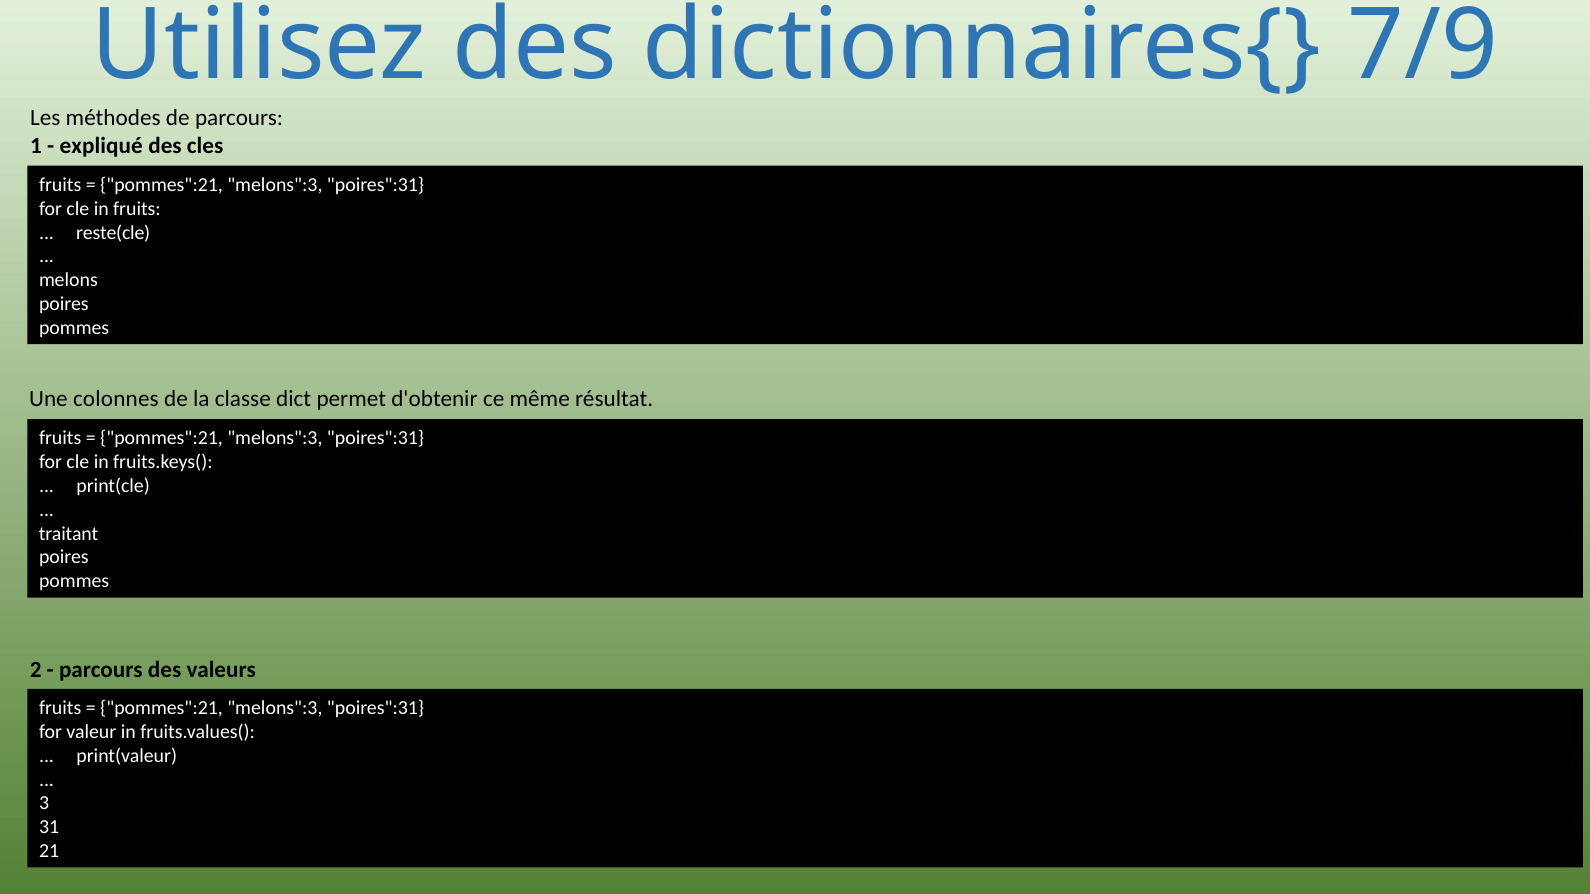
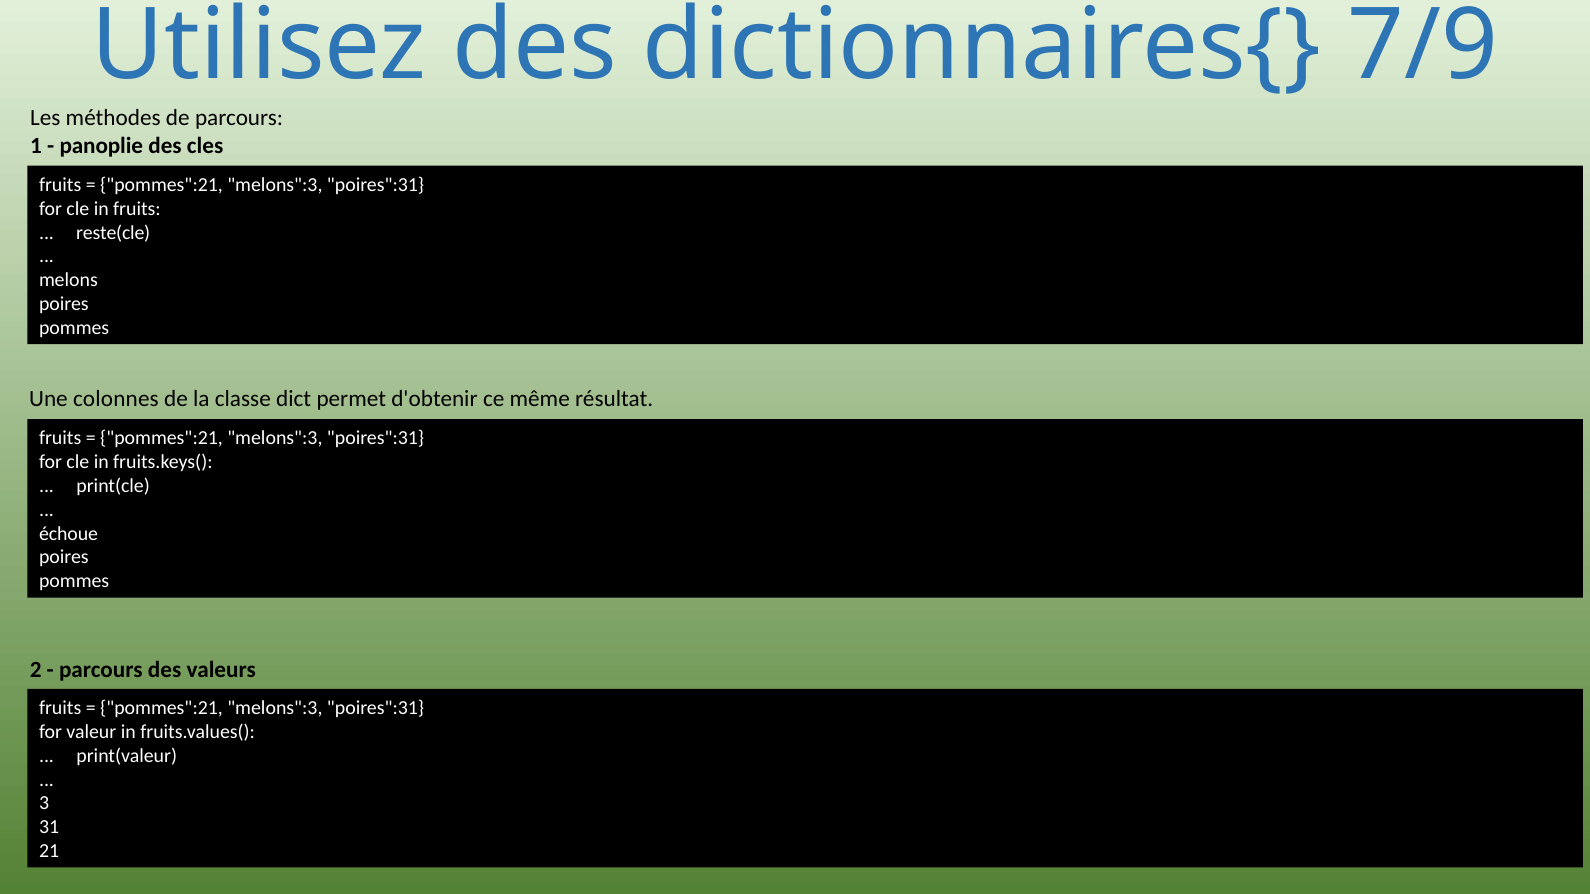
expliqué: expliqué -> panoplie
traitant: traitant -> échoue
